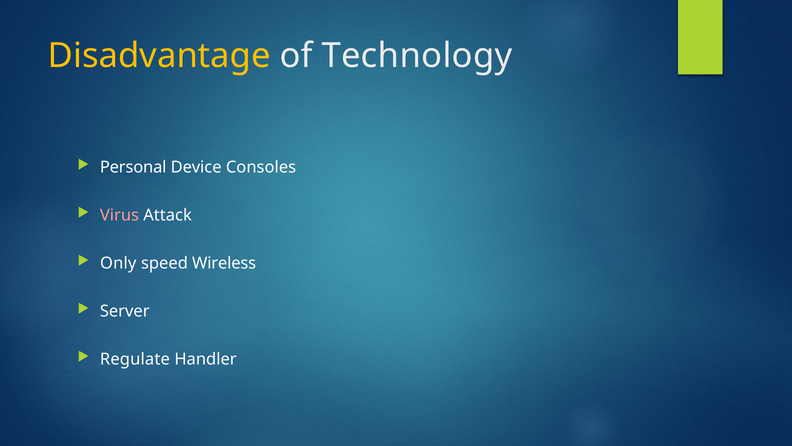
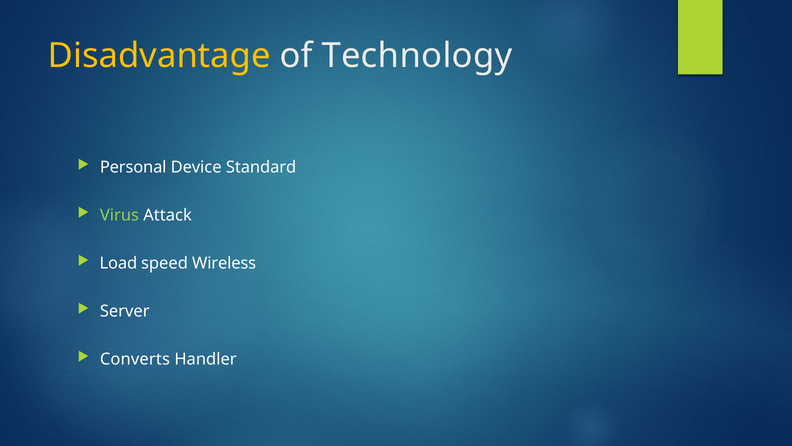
Consoles: Consoles -> Standard
Virus colour: pink -> light green
Only: Only -> Load
Regulate: Regulate -> Converts
